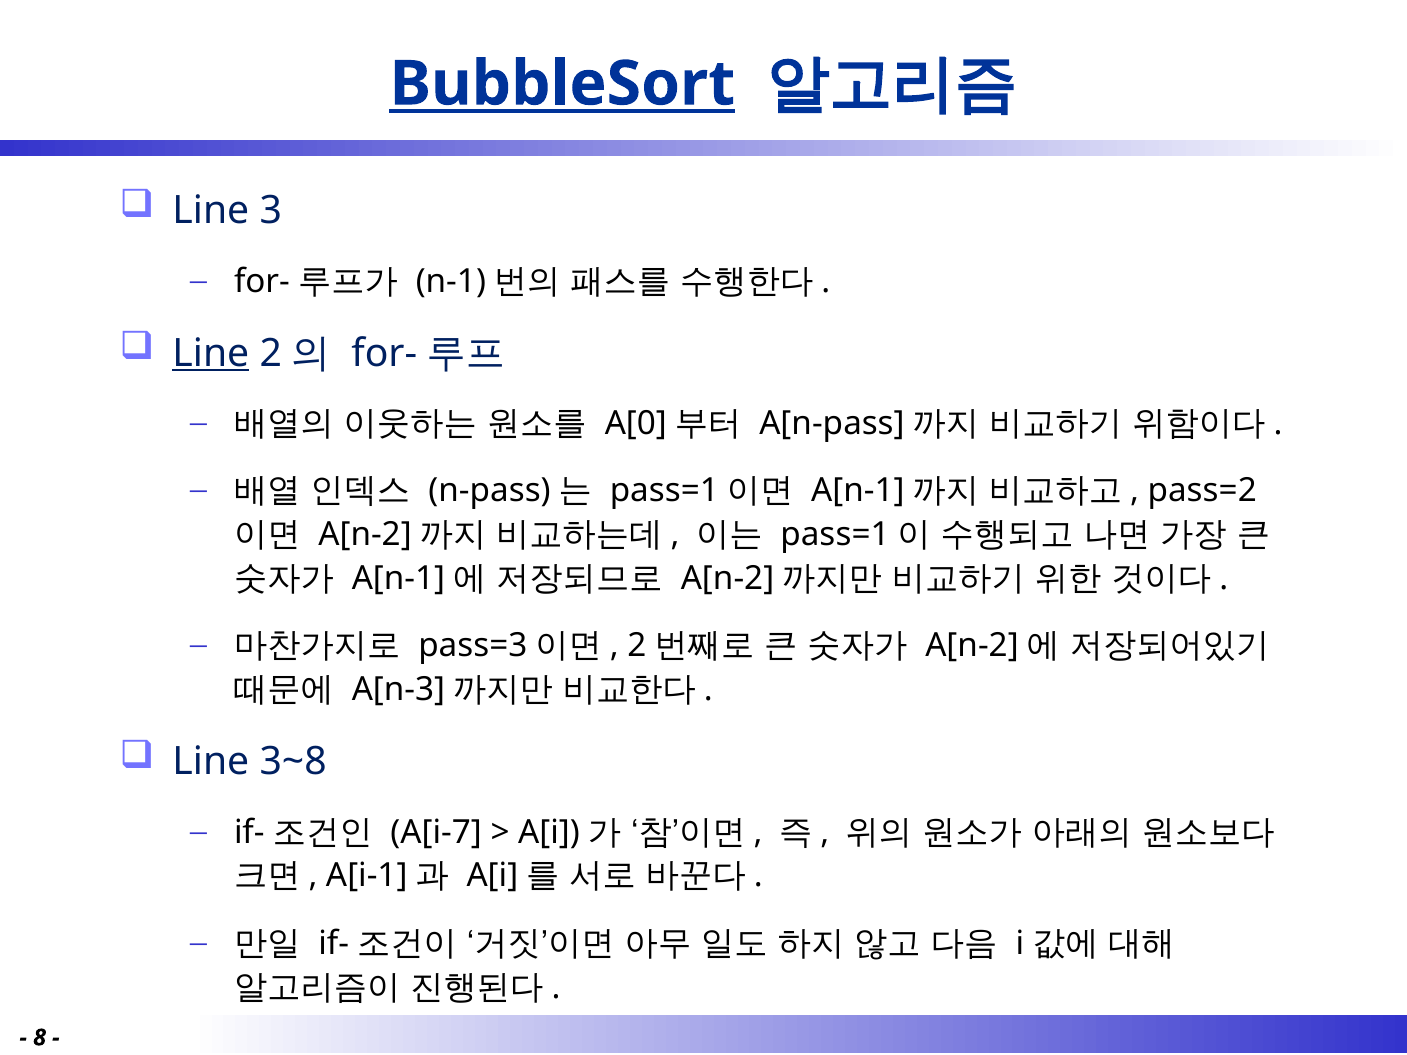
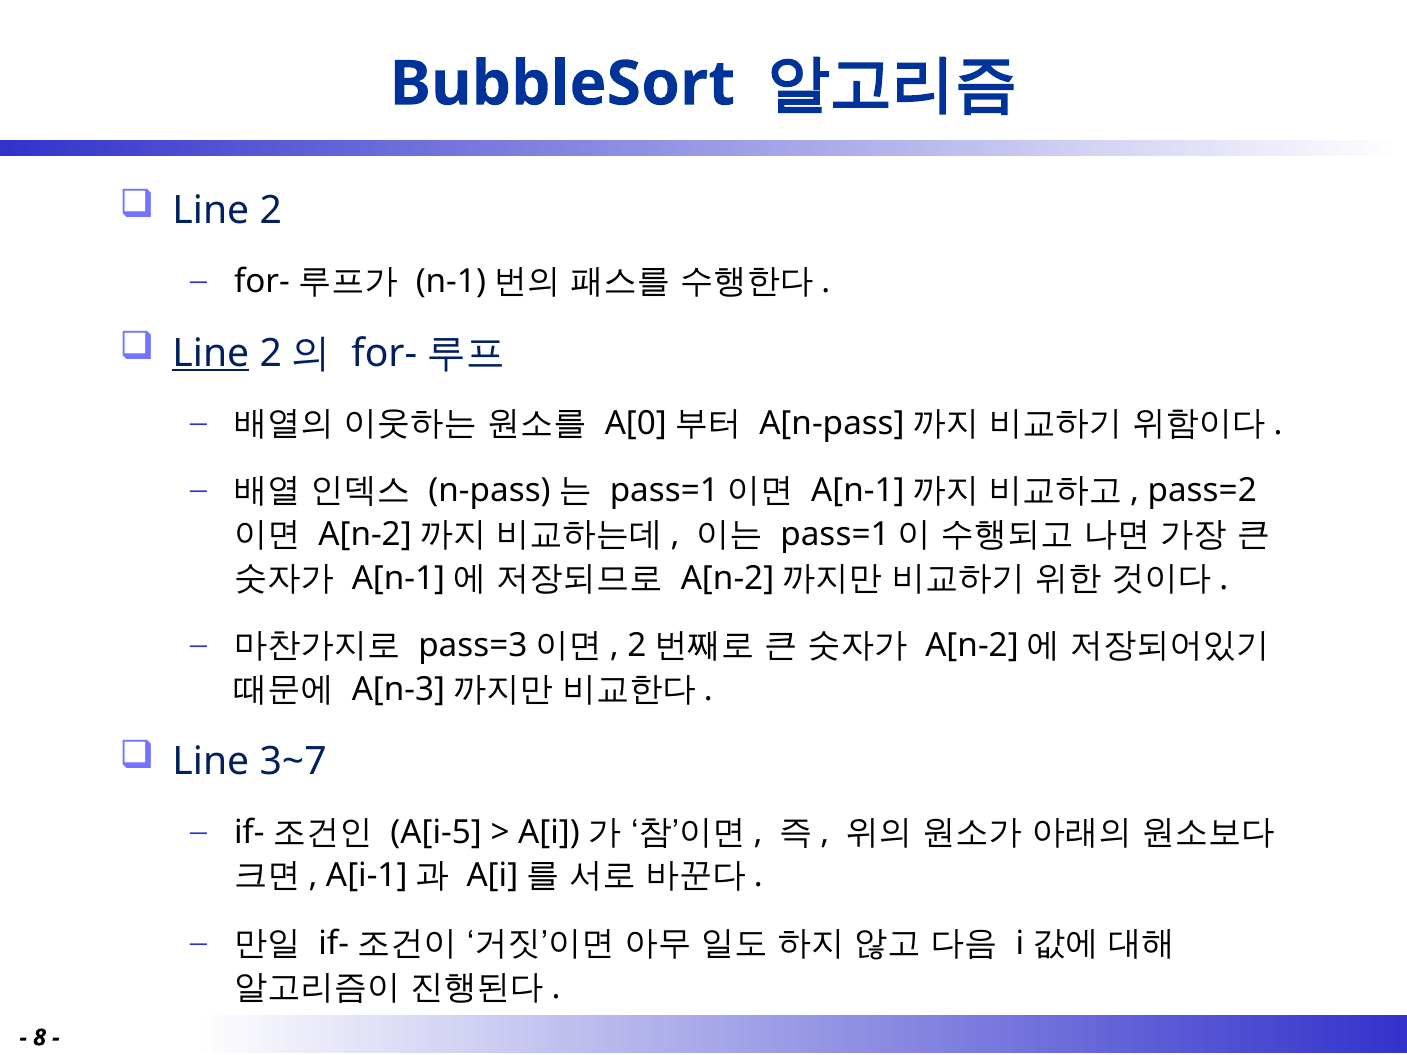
BubbleSort underline: present -> none
3: 3 -> 2
3~8: 3~8 -> 3~7
A[i-7: A[i-7 -> A[i-5
